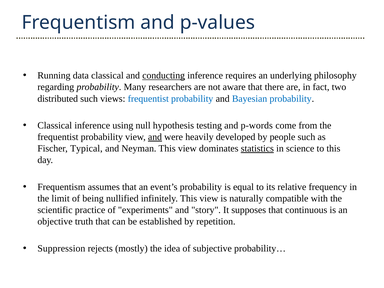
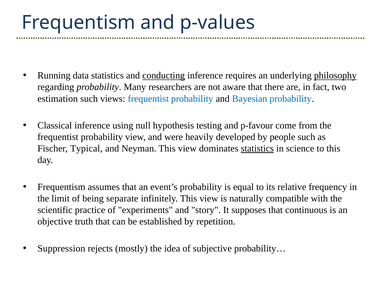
data classical: classical -> statistics
philosophy underline: none -> present
distributed: distributed -> estimation
p-words: p-words -> p-favour
and at (155, 137) underline: present -> none
nullified: nullified -> separate
